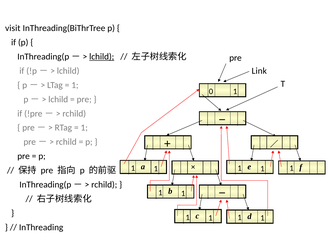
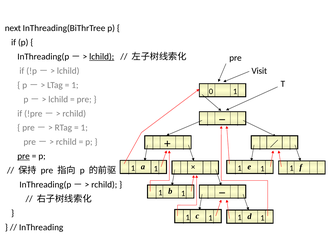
visit: visit -> next
Link: Link -> Visit
pre at (24, 156) underline: none -> present
